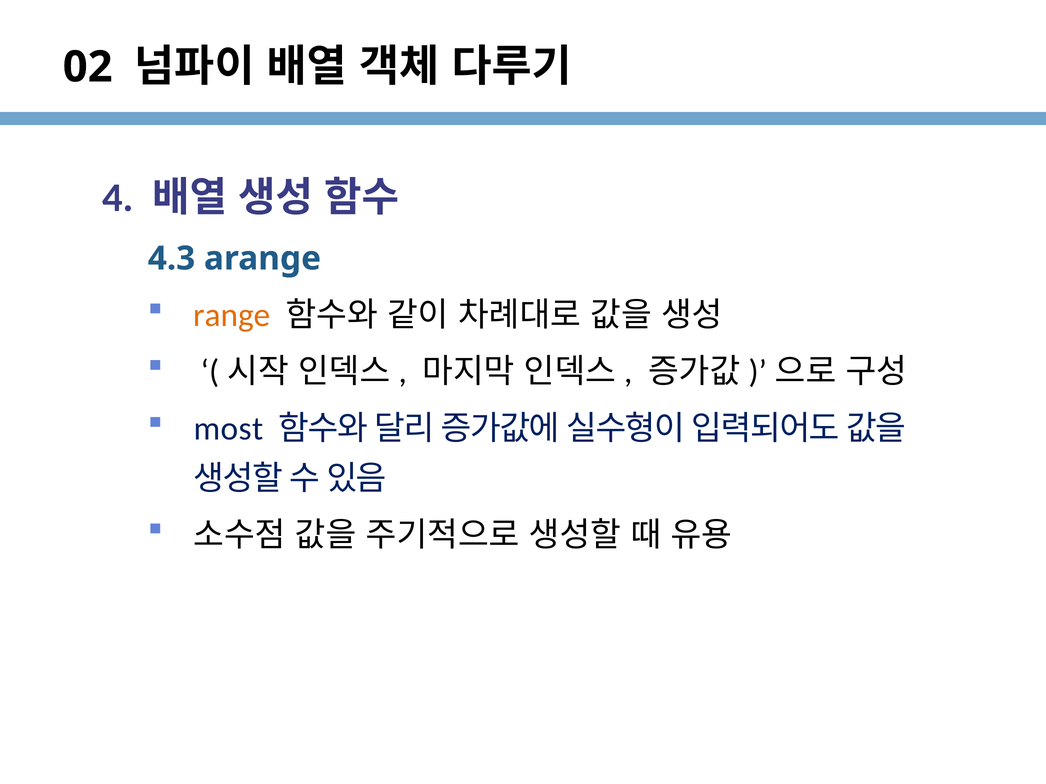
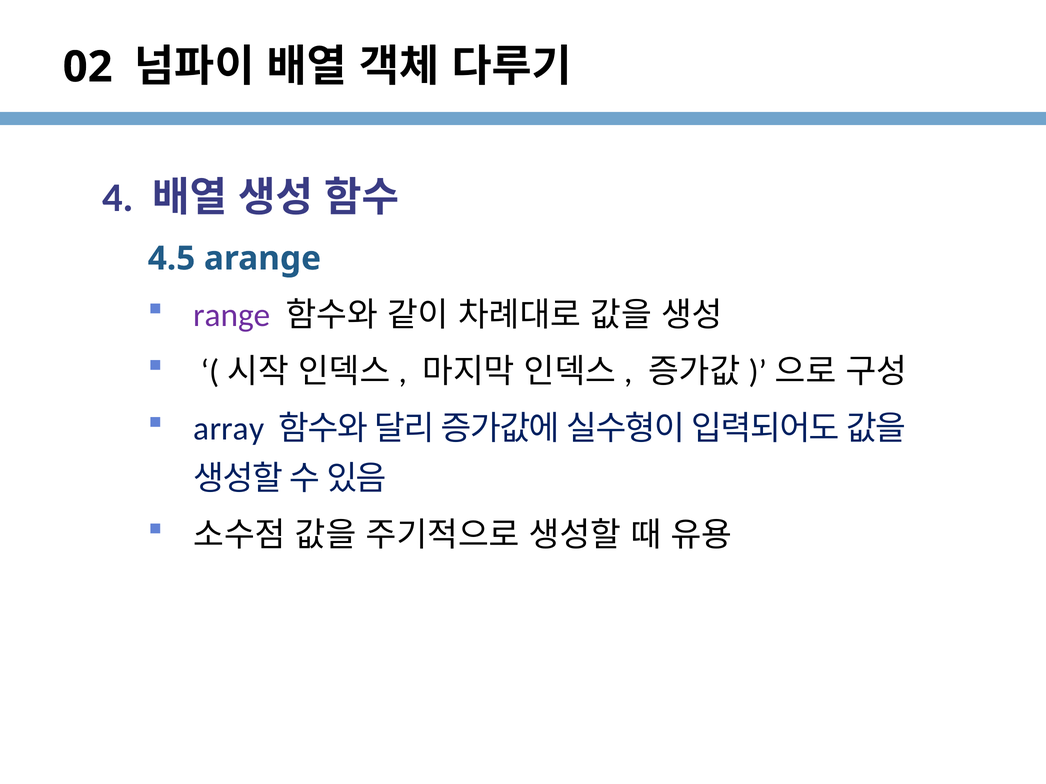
4.3: 4.3 -> 4.5
range colour: orange -> purple
most: most -> array
